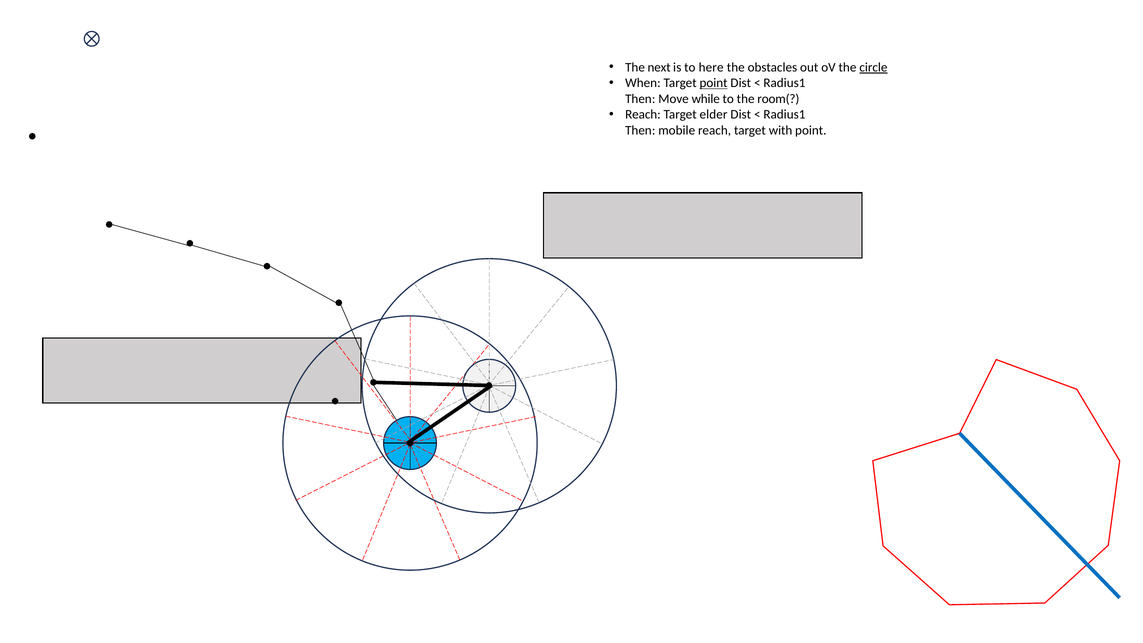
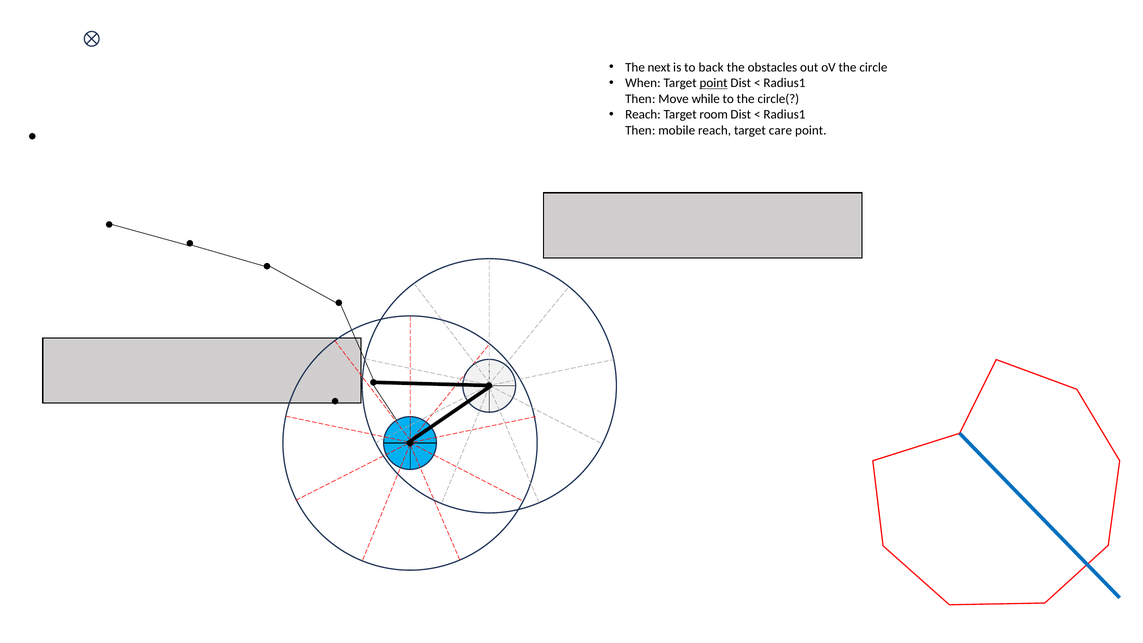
here: here -> back
circle underline: present -> none
room(: room( -> circle(
elder: elder -> room
with: with -> care
